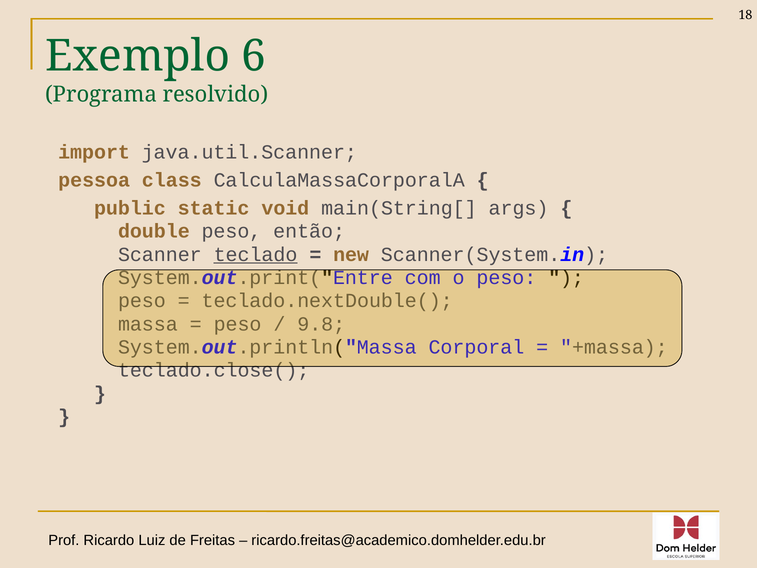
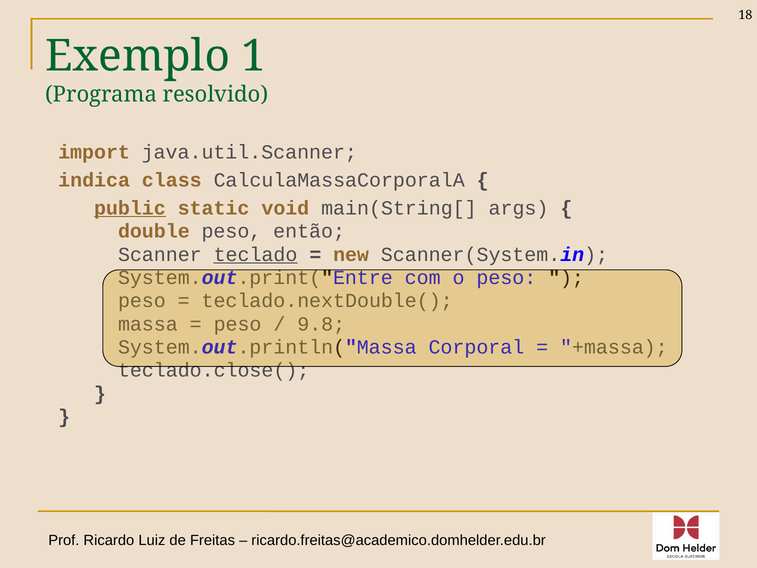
6: 6 -> 1
pessoa: pessoa -> indica
public underline: none -> present
